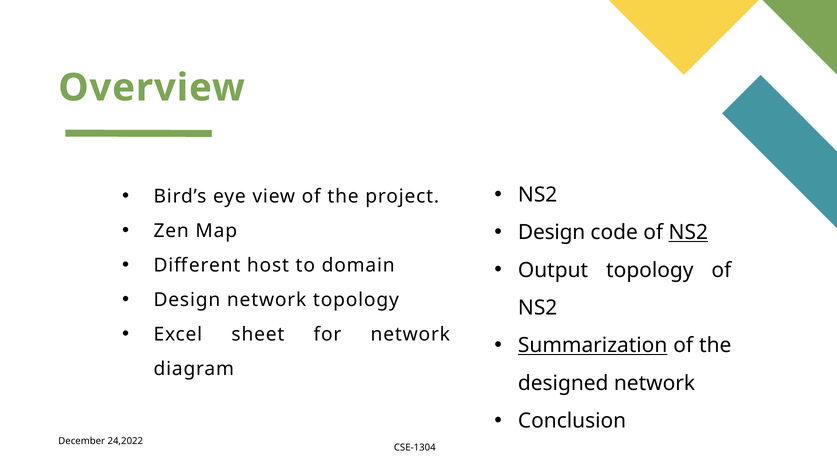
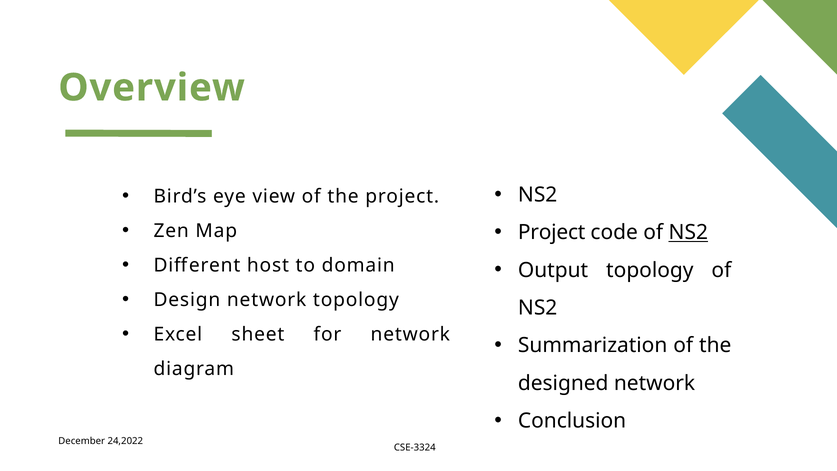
Design at (552, 232): Design -> Project
Summarization underline: present -> none
CSE-1304: CSE-1304 -> CSE-3324
